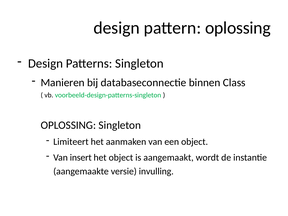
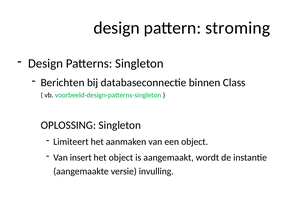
pattern oplossing: oplossing -> stroming
Manieren: Manieren -> Berichten
